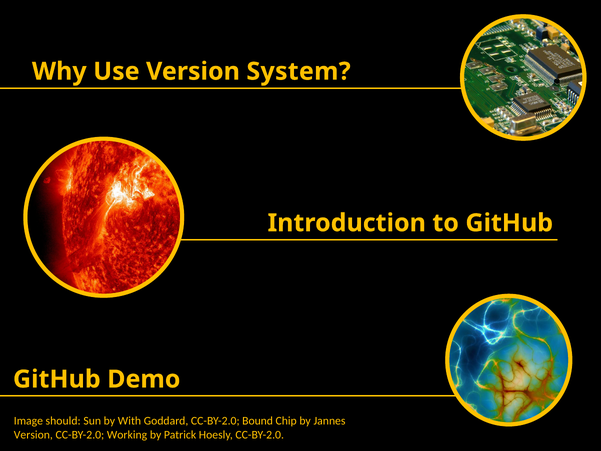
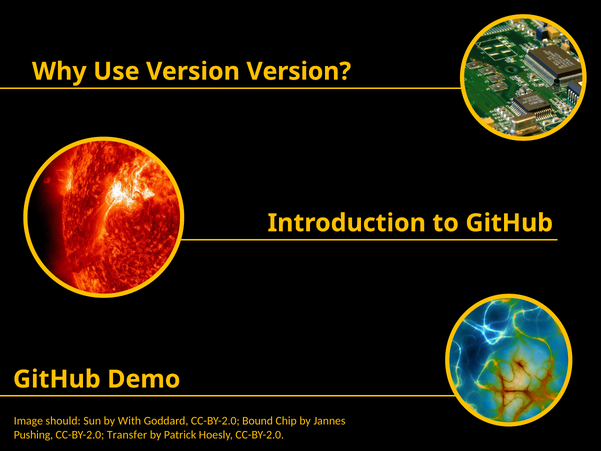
Version System: System -> Version
Version at (33, 435): Version -> Pushing
Working: Working -> Transfer
